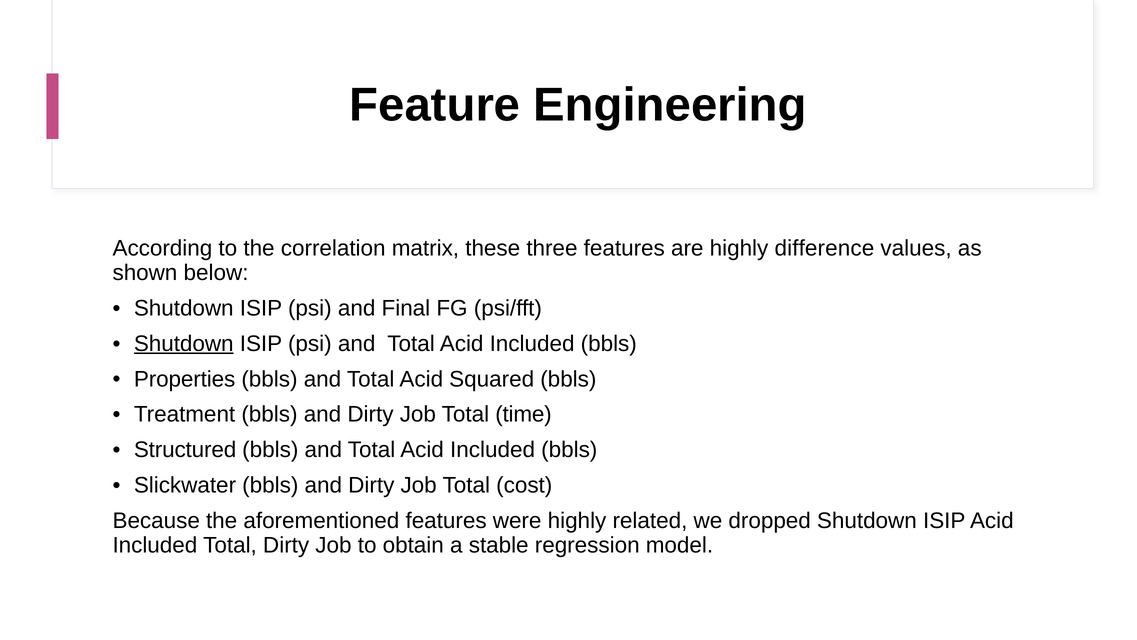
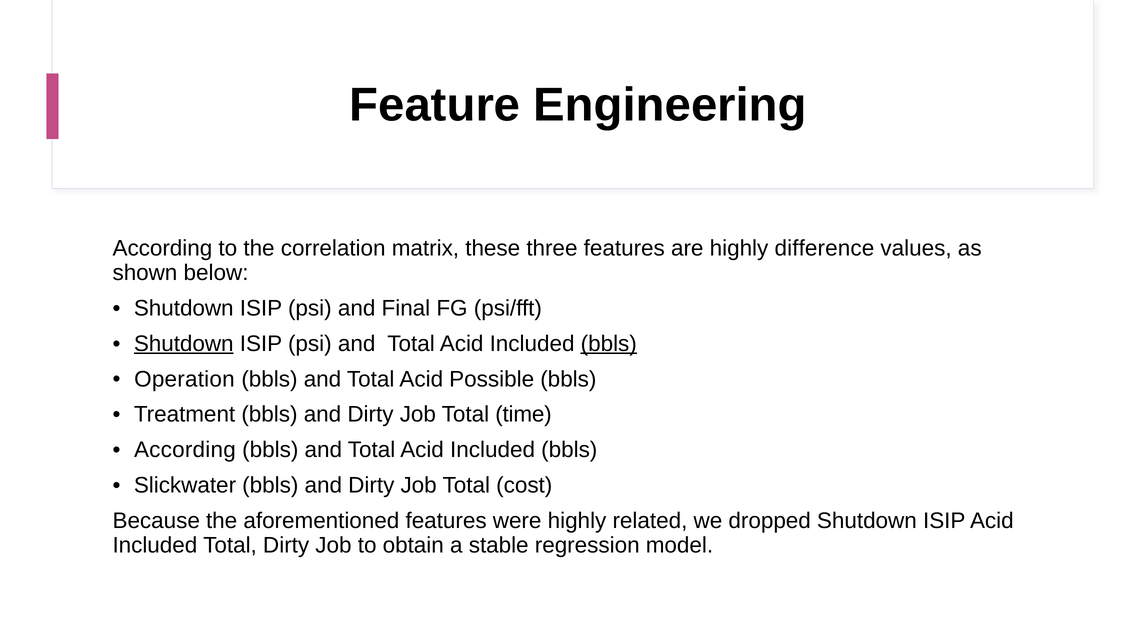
bbls at (609, 343) underline: none -> present
Properties: Properties -> Operation
Squared: Squared -> Possible
Structured at (185, 450): Structured -> According
